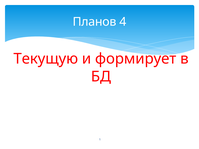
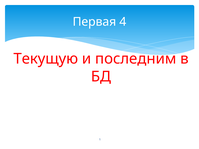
Планов: Планов -> Первая
формирует: формирует -> последним
